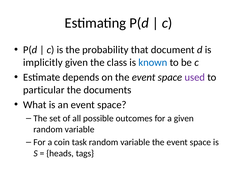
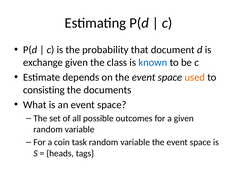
implicitly: implicitly -> exchange
used colour: purple -> orange
particular: particular -> consisting
